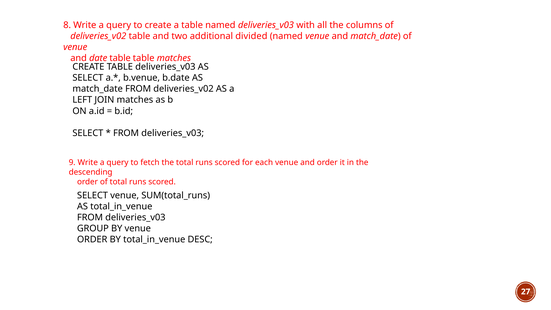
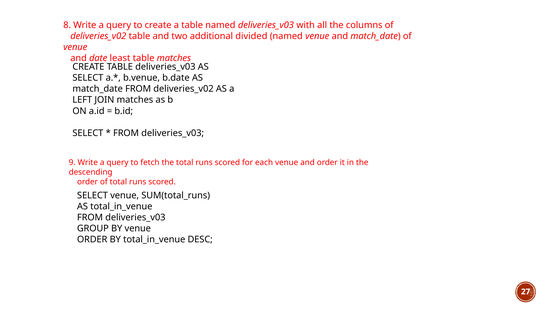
date table: table -> least
